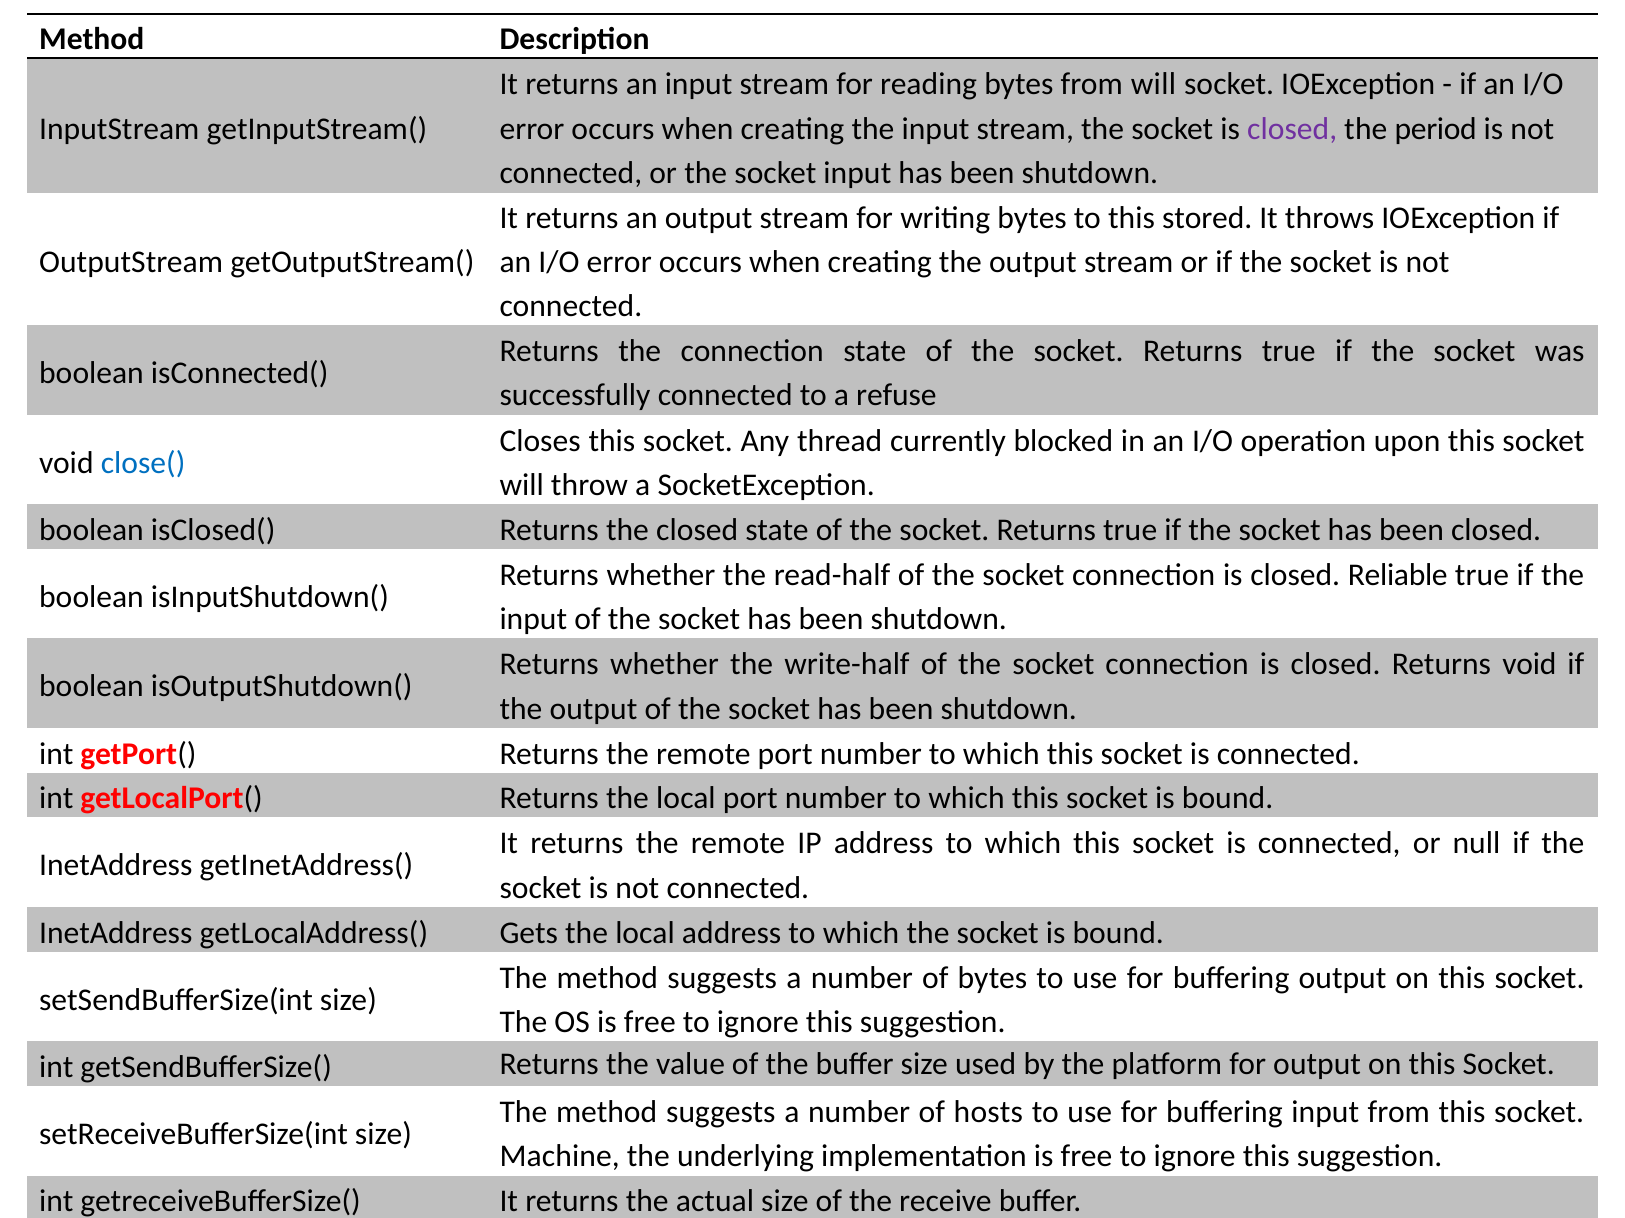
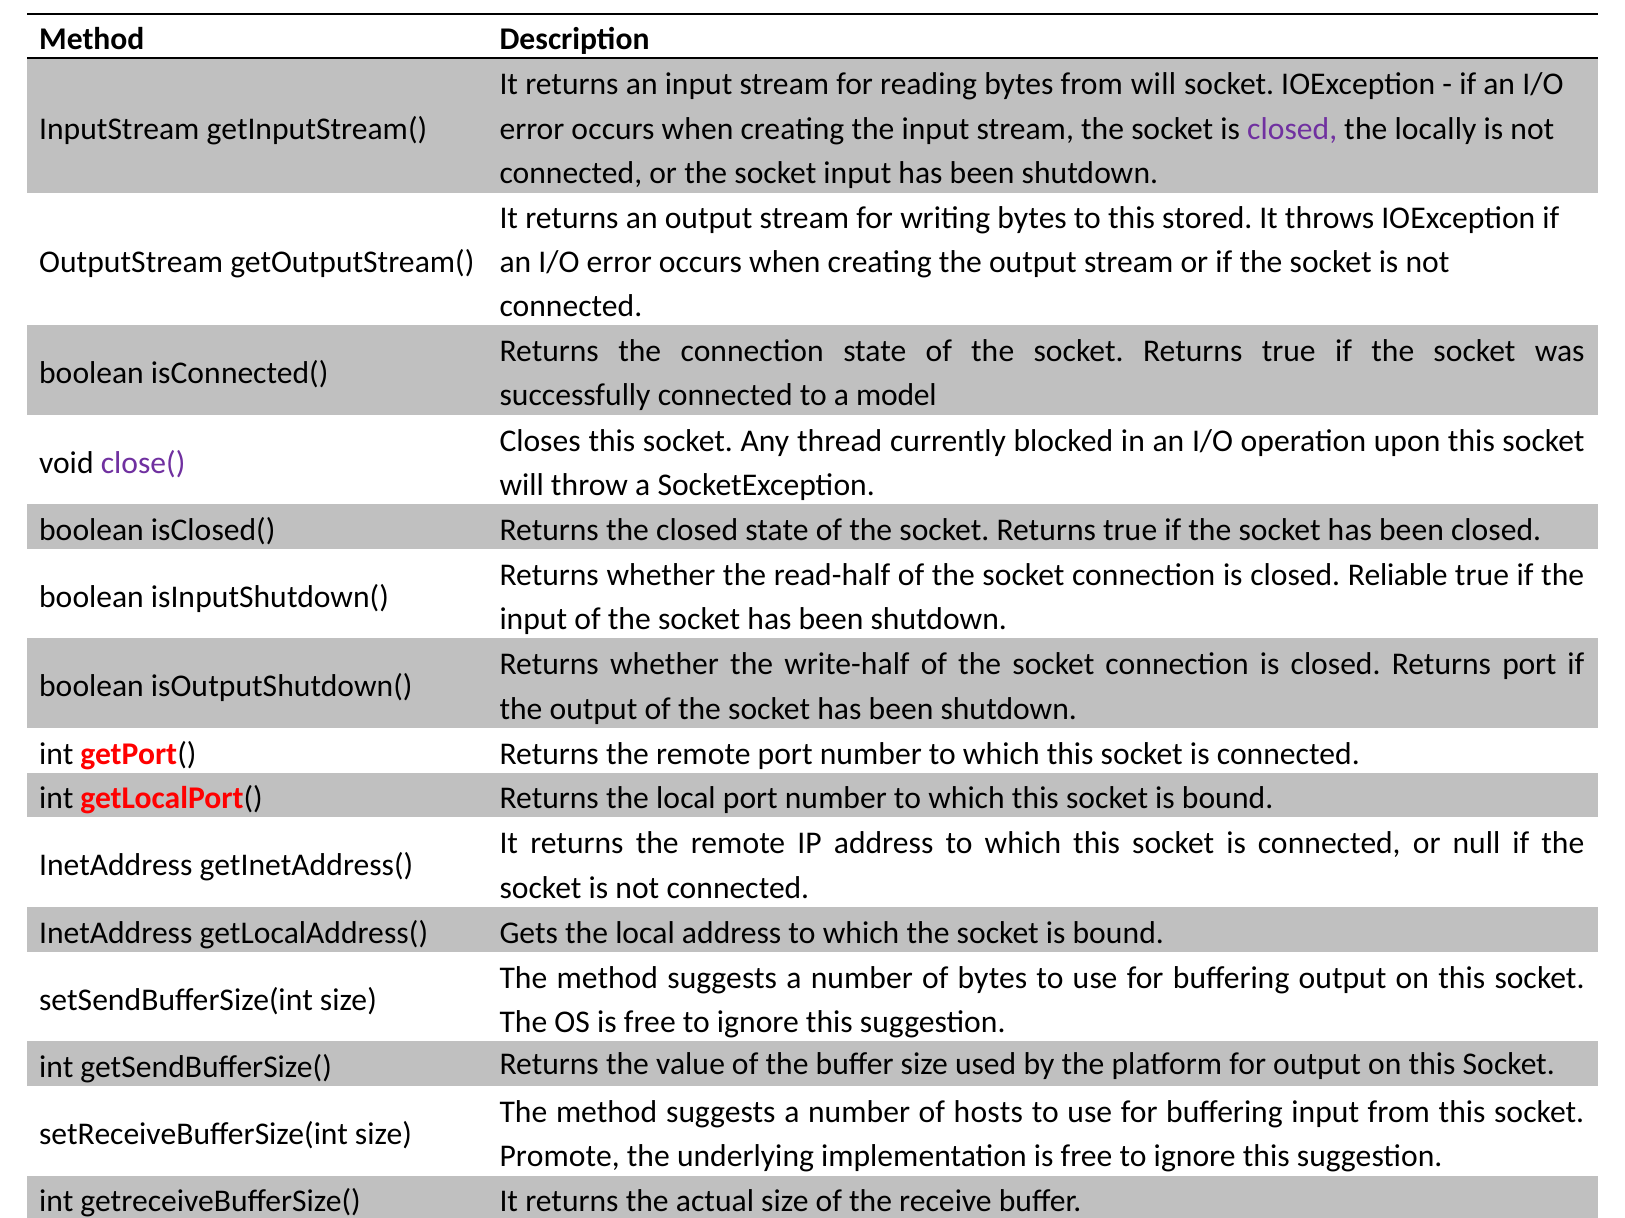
period: period -> locally
refuse: refuse -> model
close( colour: blue -> purple
Returns void: void -> port
Machine: Machine -> Promote
